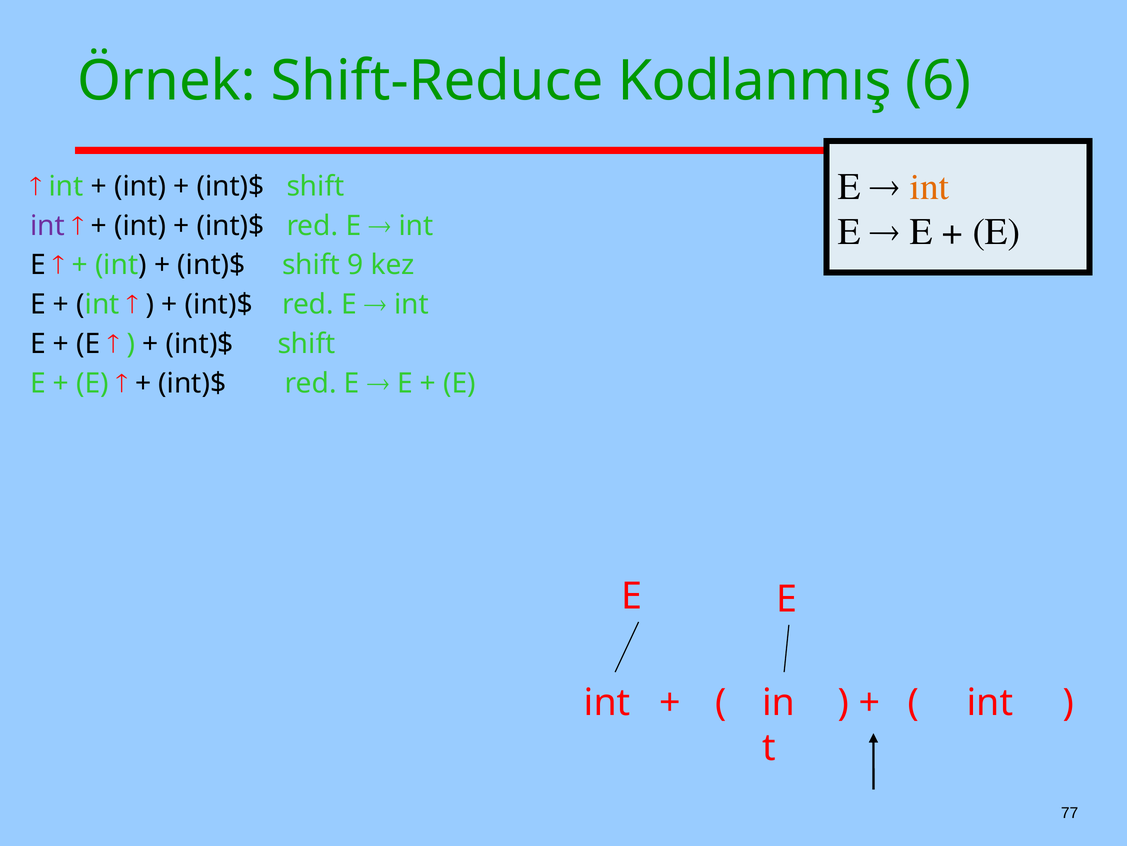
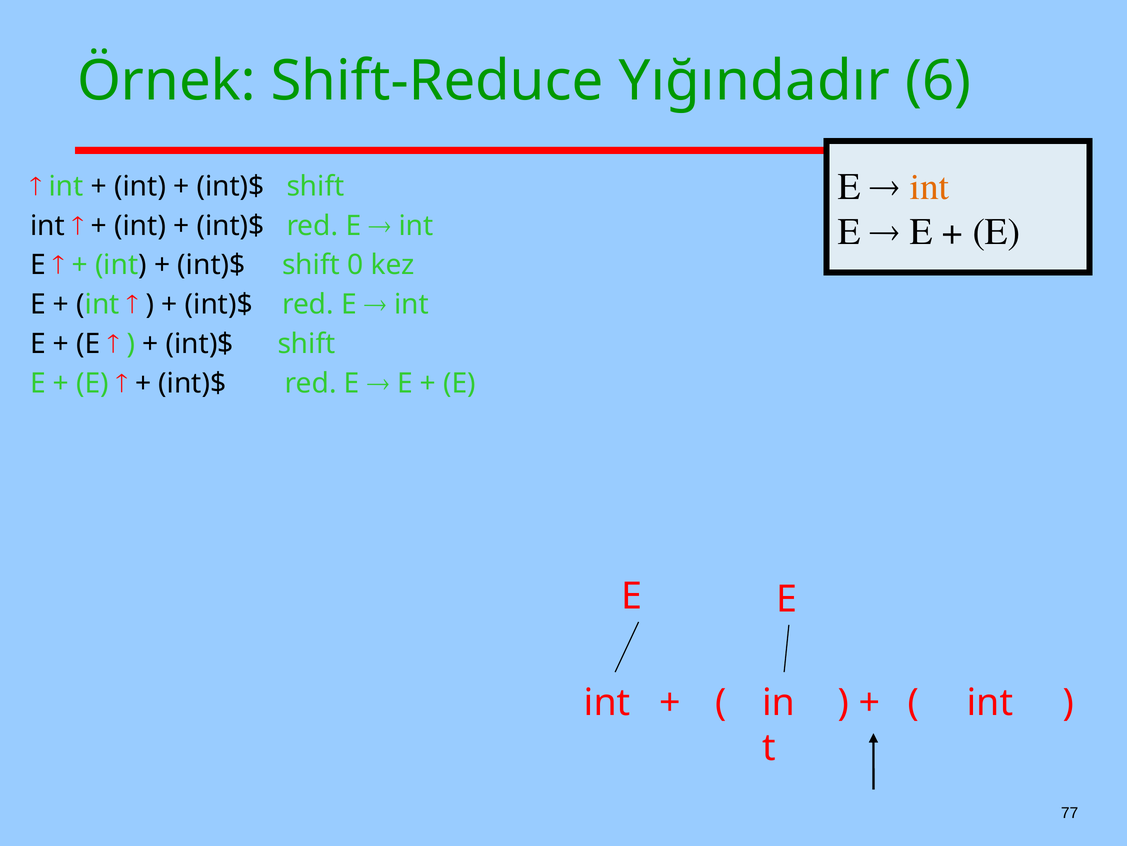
Kodlanmış: Kodlanmış -> Yığındadır
int at (47, 226) colour: purple -> black
9: 9 -> 0
